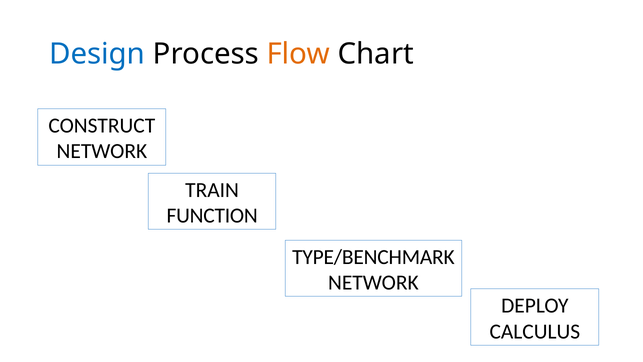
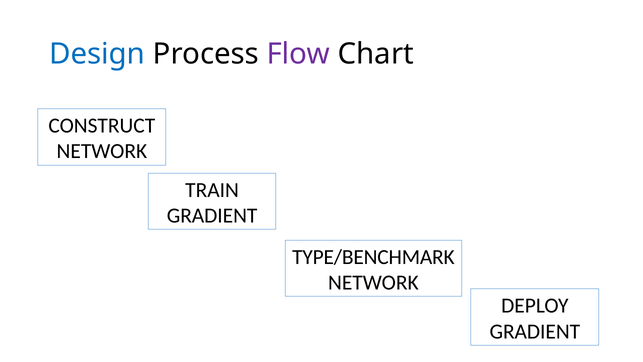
Flow colour: orange -> purple
FUNCTION at (212, 216): FUNCTION -> GRADIENT
CALCULUS at (535, 331): CALCULUS -> GRADIENT
